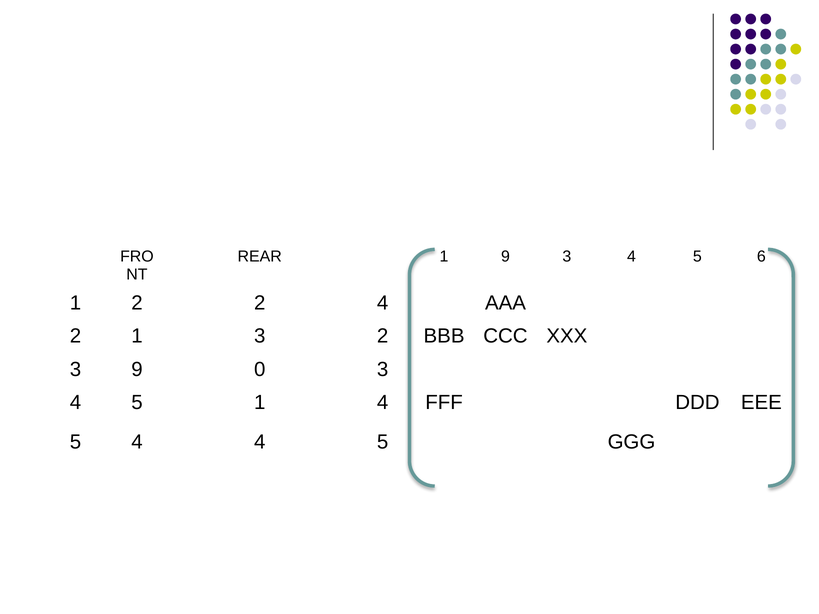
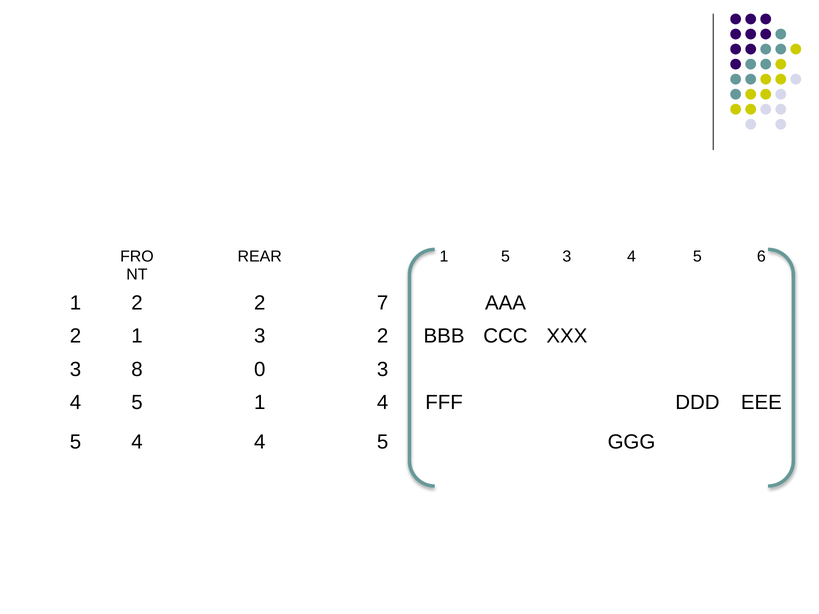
1 9: 9 -> 5
2 4: 4 -> 7
3 9: 9 -> 8
